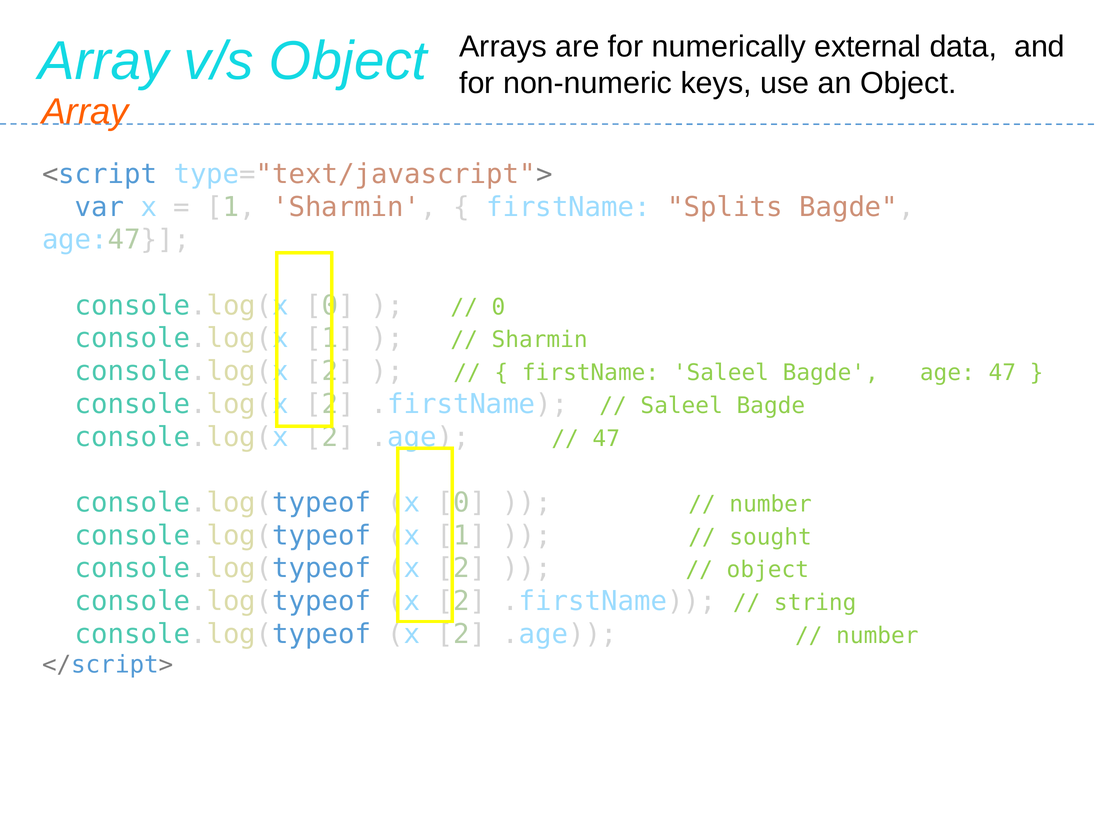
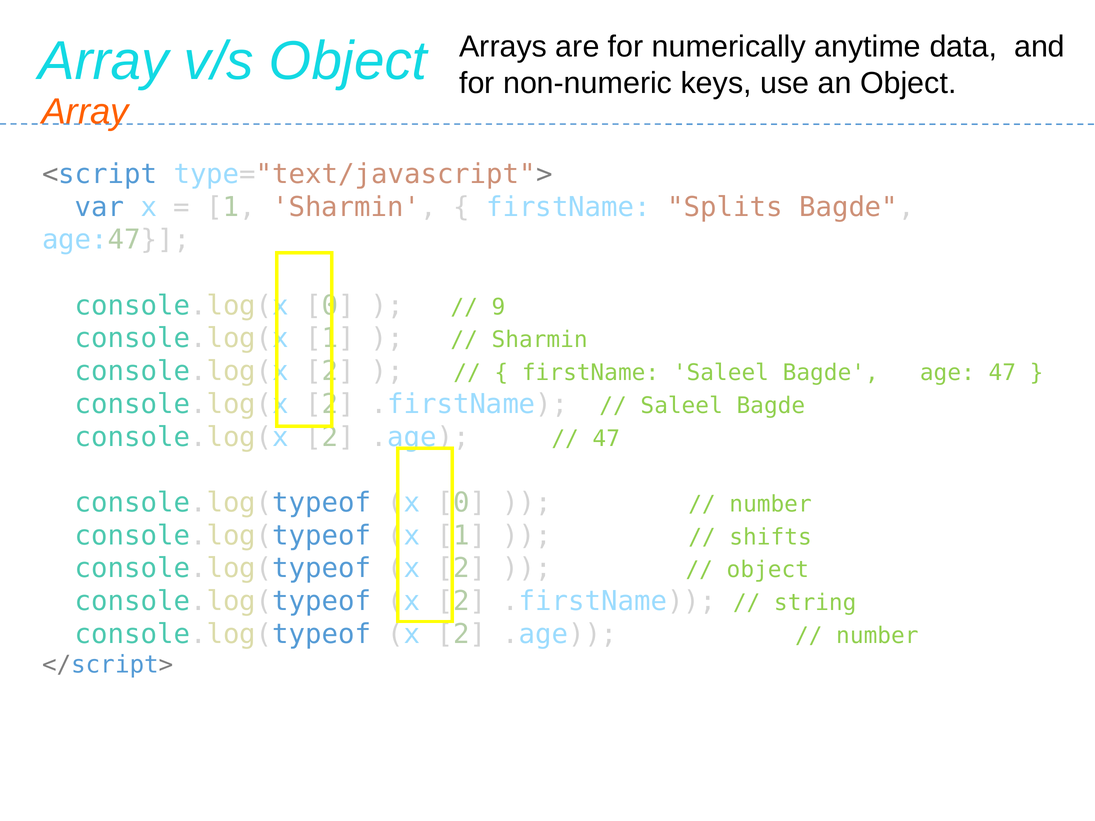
external: external -> anytime
0 at (498, 307): 0 -> 9
sought: sought -> shifts
